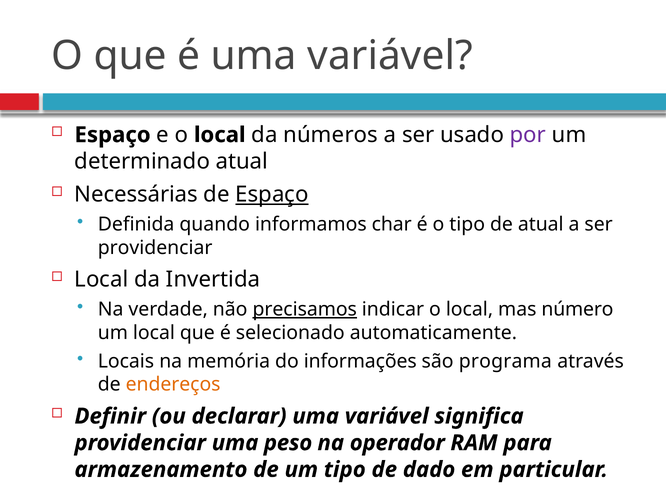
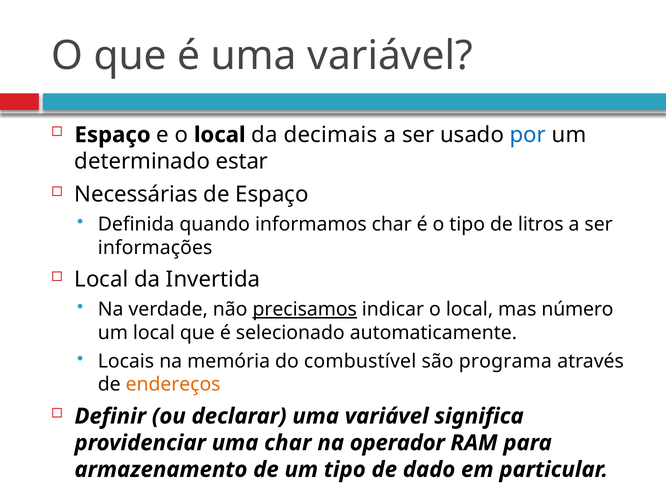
números: números -> decimais
por colour: purple -> blue
determinado atual: atual -> estar
Espaço at (272, 194) underline: present -> none
de atual: atual -> litros
providenciar at (155, 248): providenciar -> informações
informações: informações -> combustível
uma peso: peso -> char
